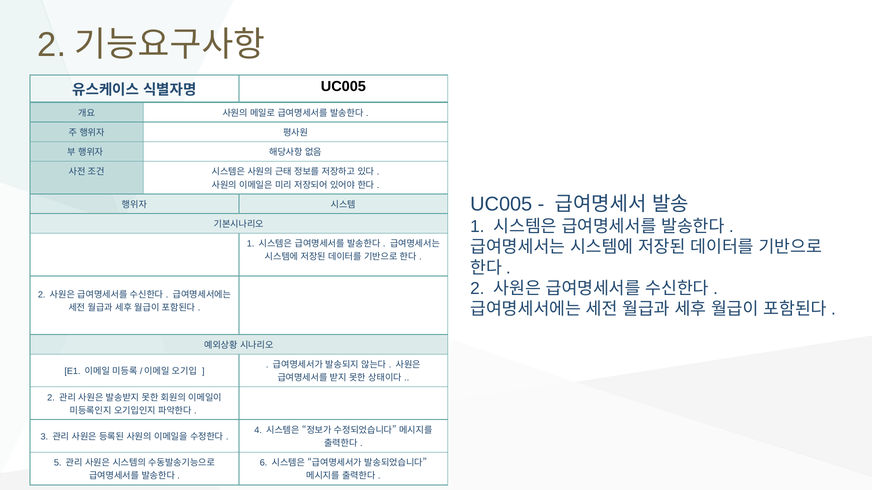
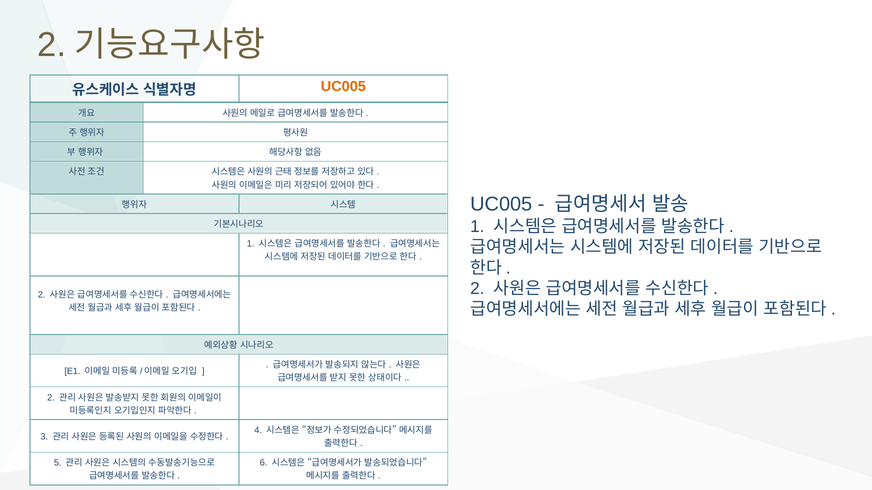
UC005 at (343, 87) colour: black -> orange
